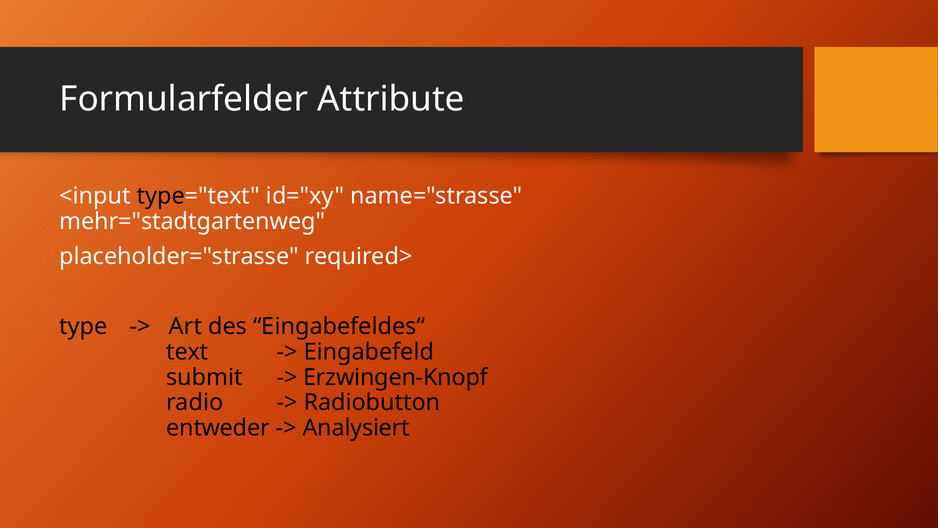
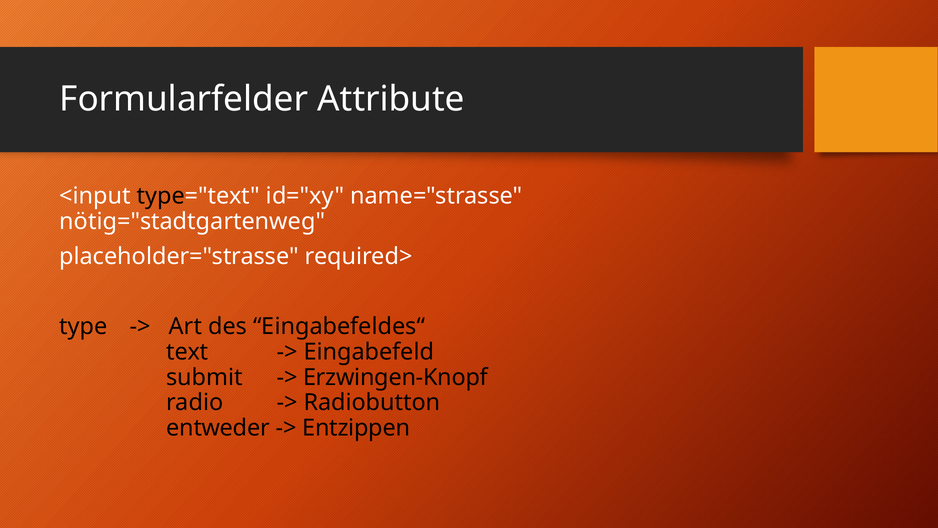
mehr="stadtgartenweg: mehr="stadtgartenweg -> nötig="stadtgartenweg
Analysiert: Analysiert -> Entzippen
